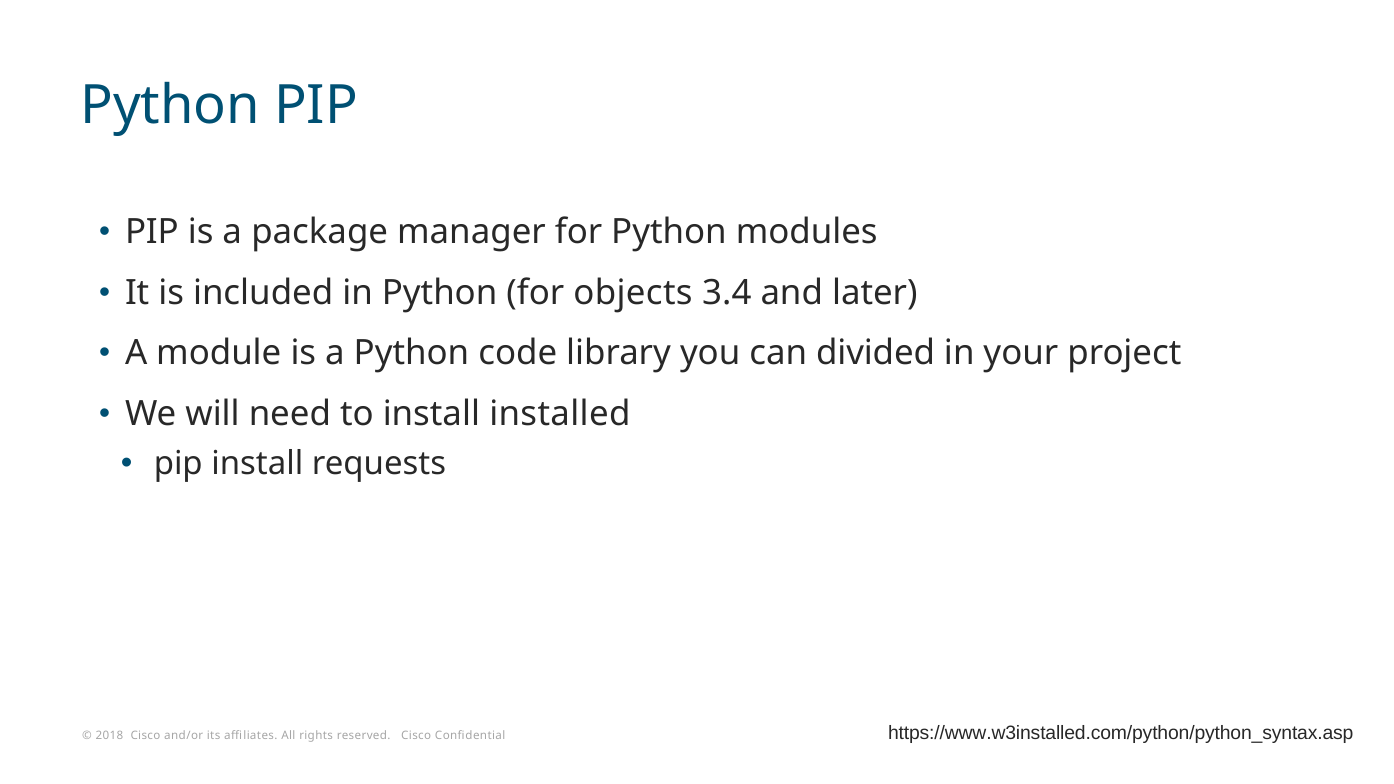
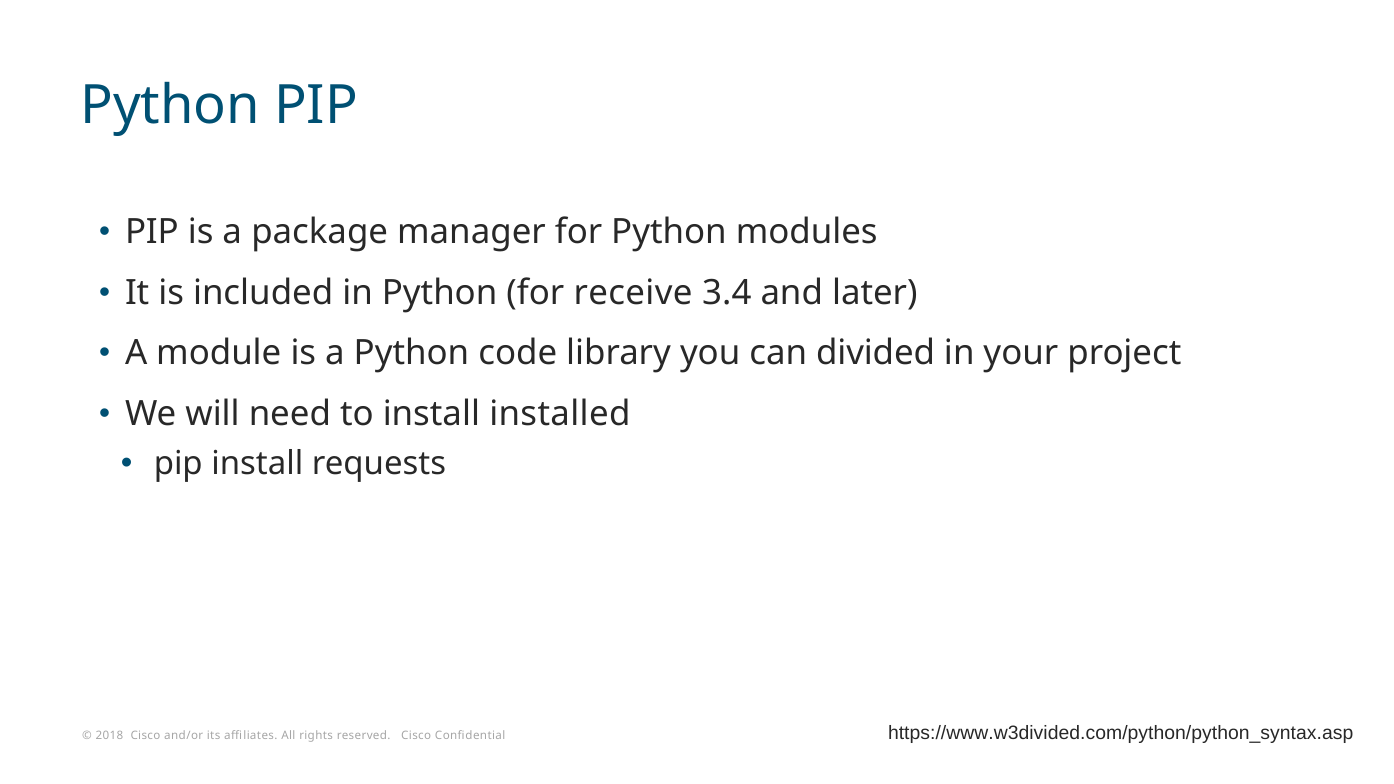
objects: objects -> receive
https://www.w3installed.com/python/python_syntax.asp: https://www.w3installed.com/python/python_syntax.asp -> https://www.w3divided.com/python/python_syntax.asp
